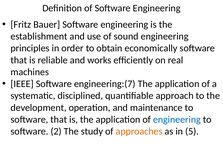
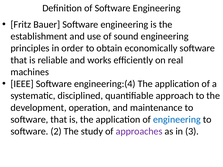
engineering:(7: engineering:(7 -> engineering:(4
approaches colour: orange -> purple
5: 5 -> 3
